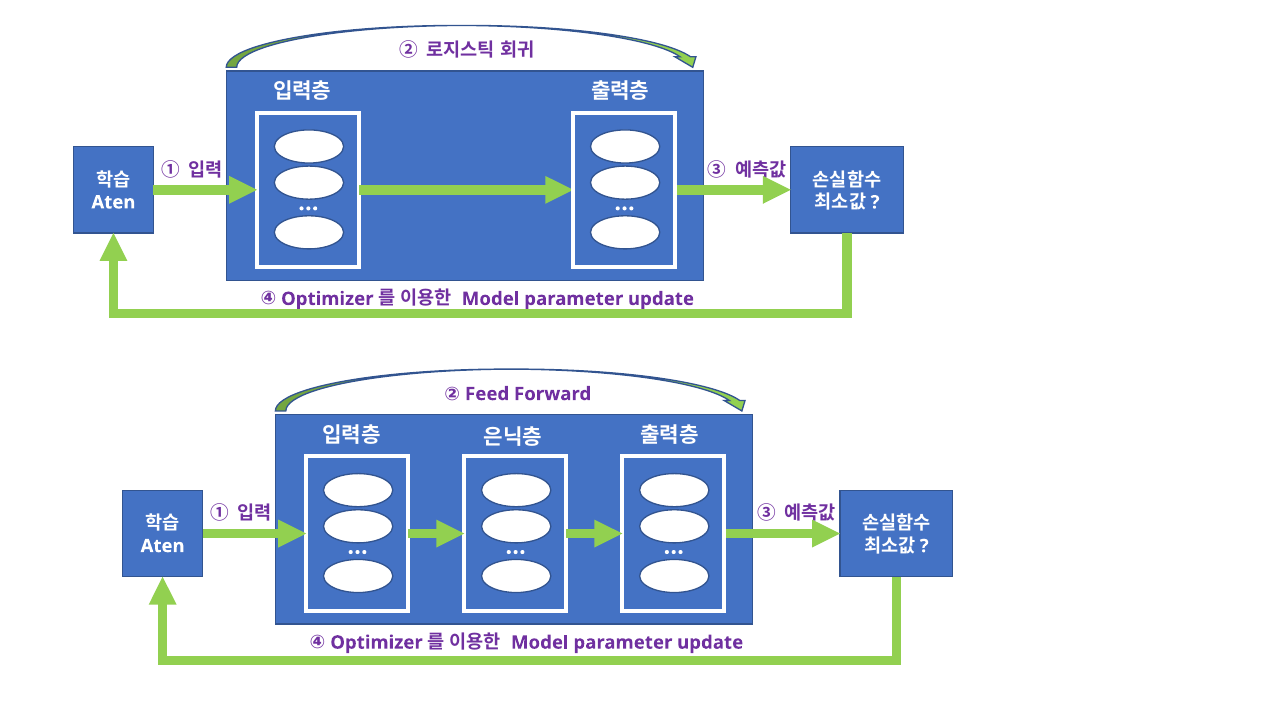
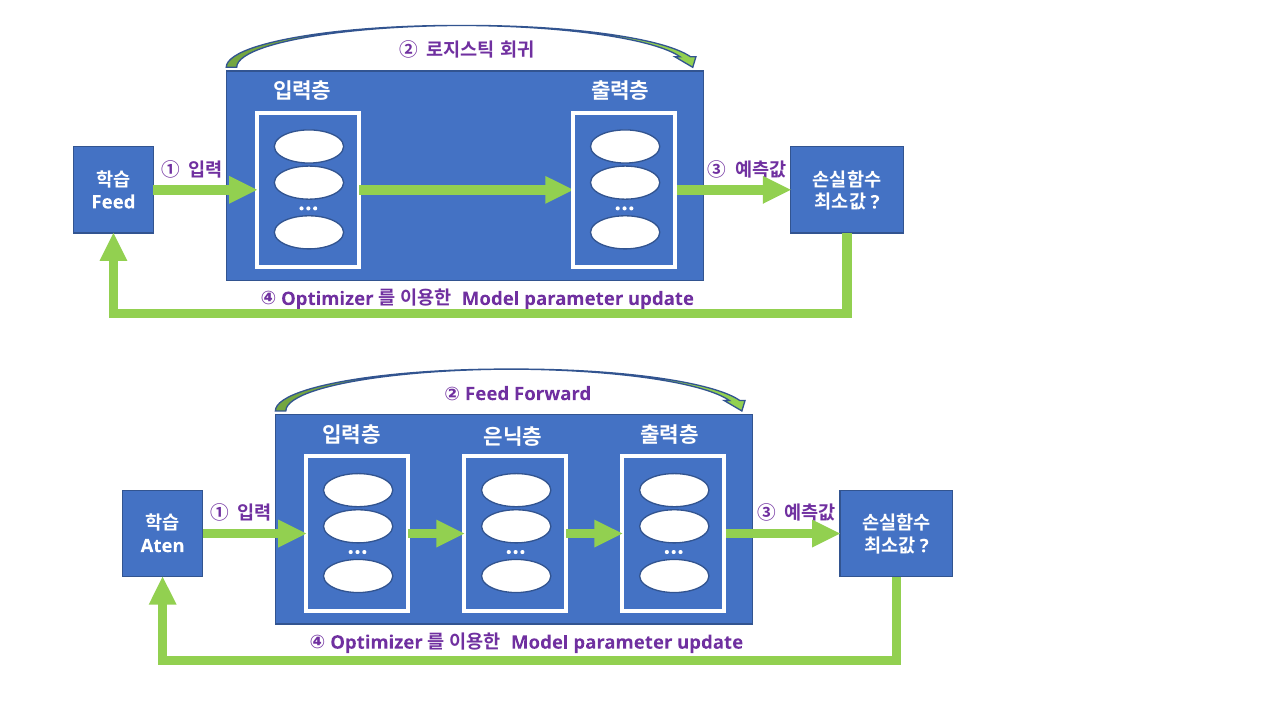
Aten at (113, 202): Aten -> Feed
